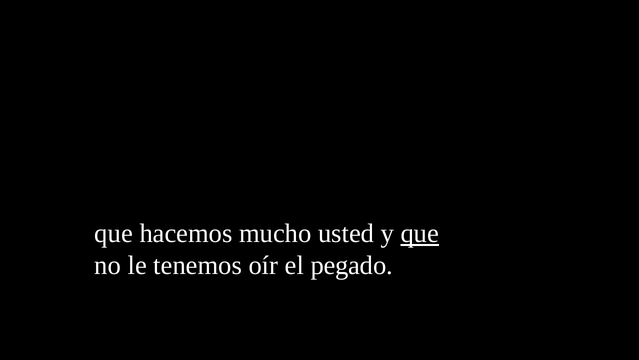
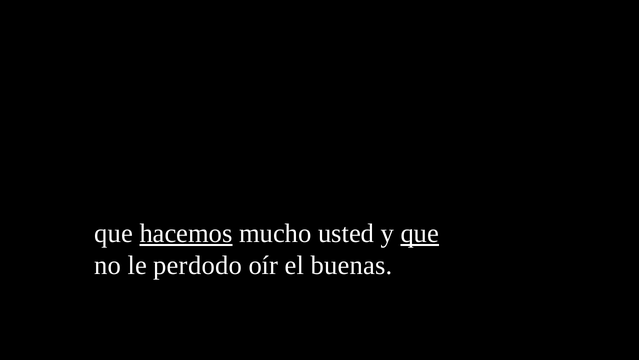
hacemos underline: none -> present
tenemos: tenemos -> perdodo
pegado: pegado -> buenas
